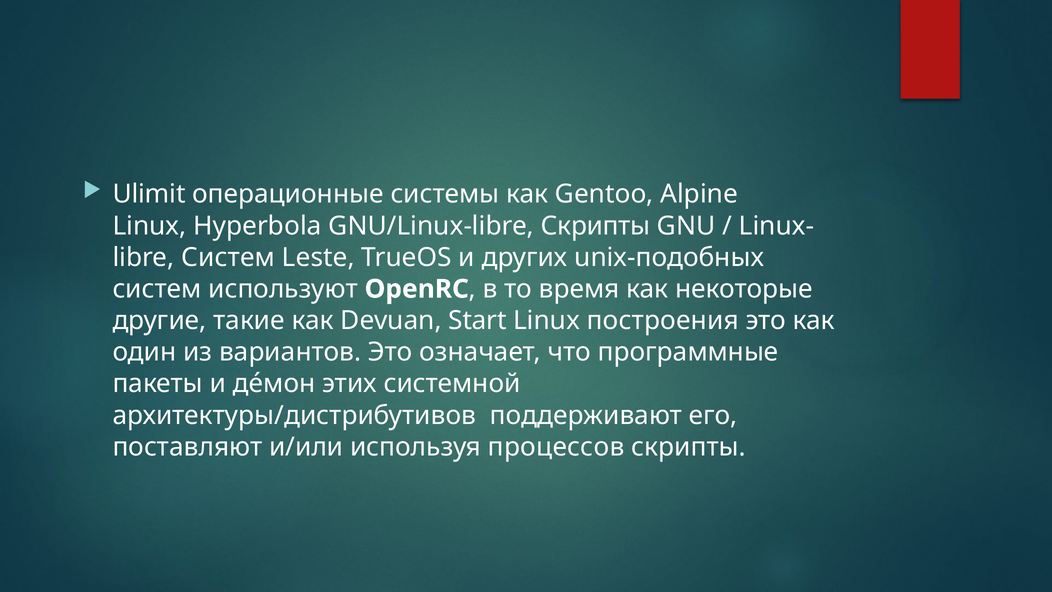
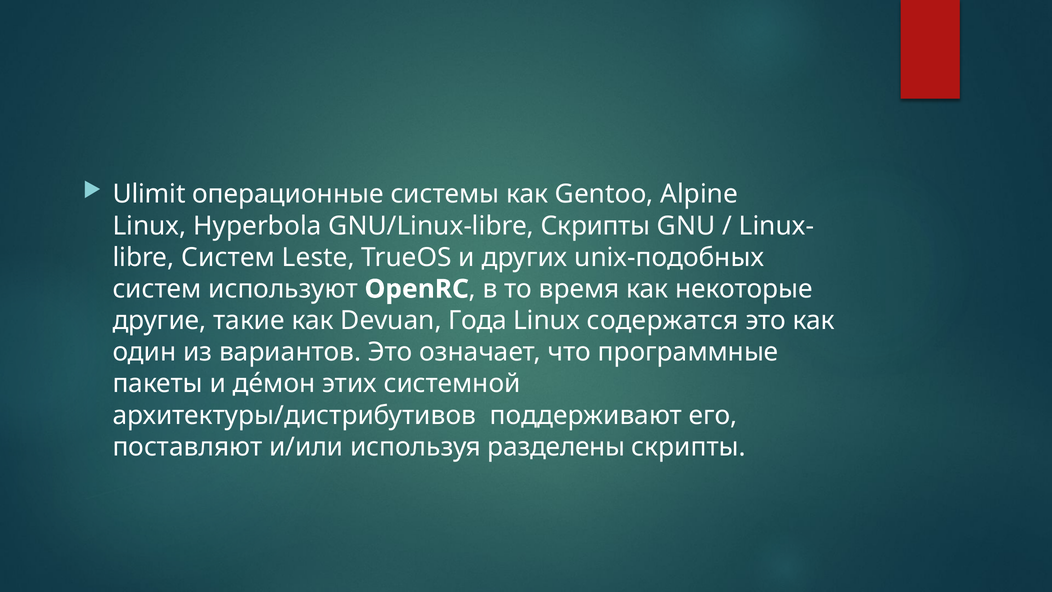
Start: Start -> Года
построения: построения -> содержатся
процессов: процессов -> разделены
